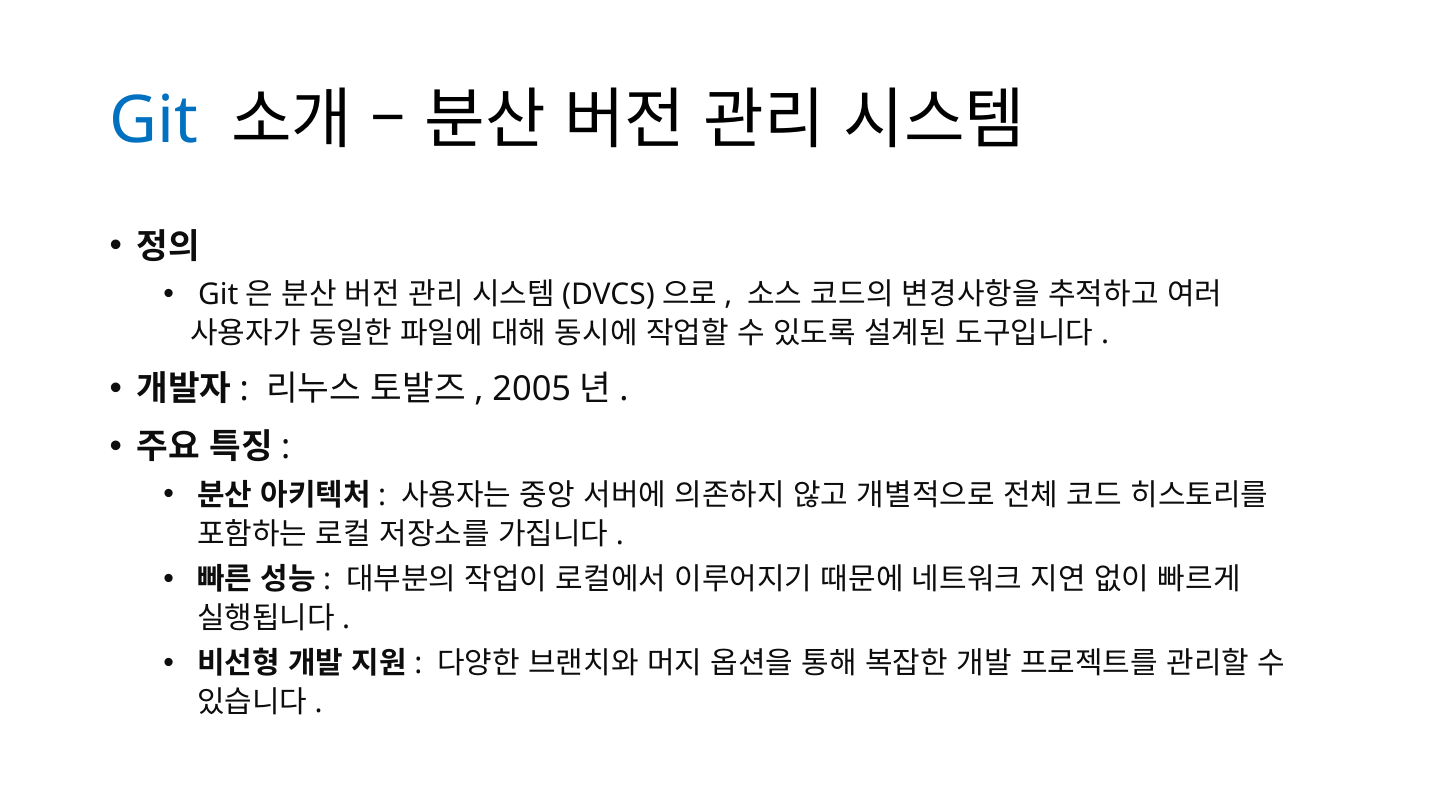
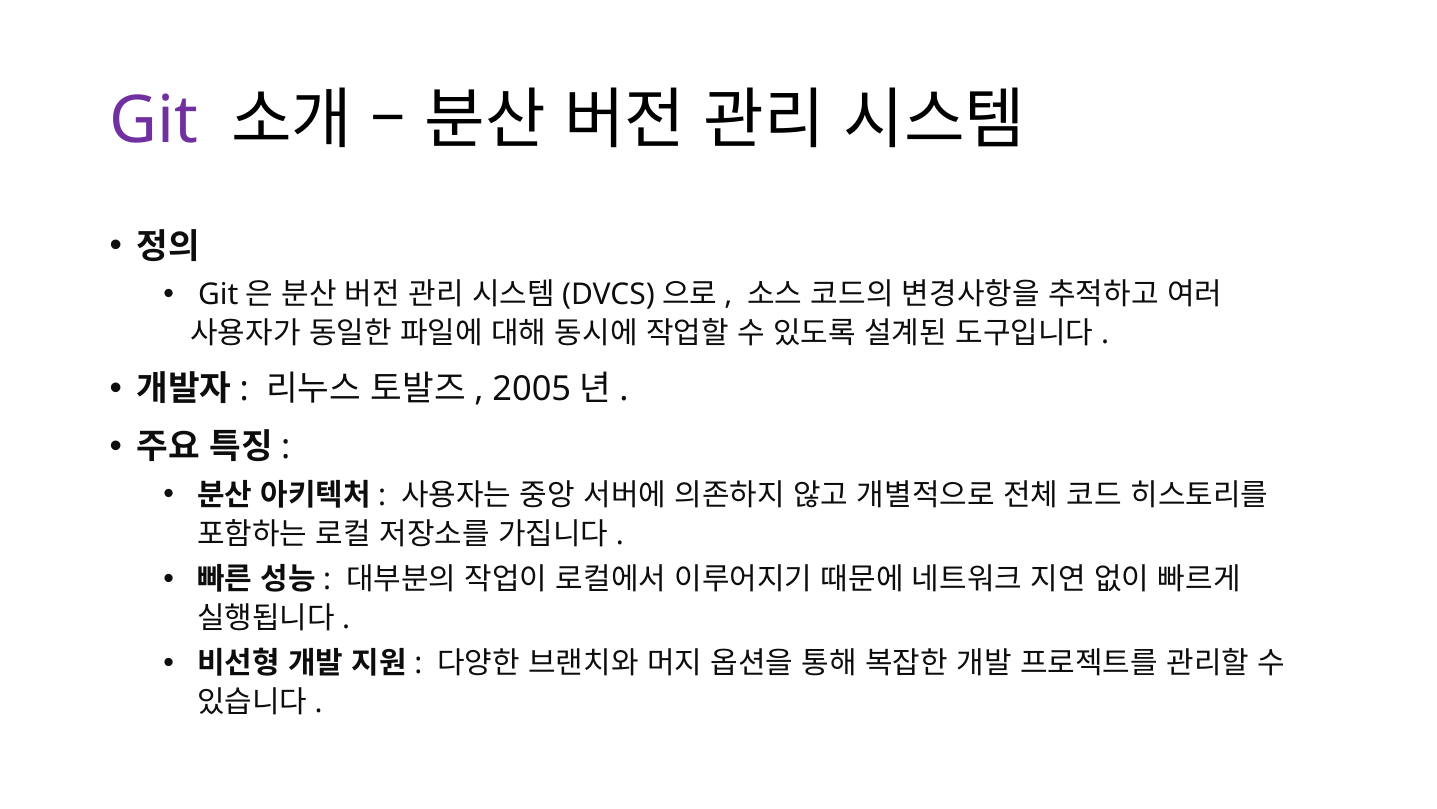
Git at (154, 121) colour: blue -> purple
